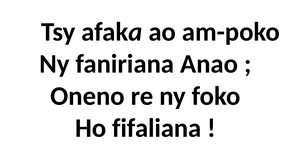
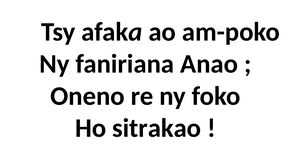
fifaliana: fifaliana -> sitrakao
